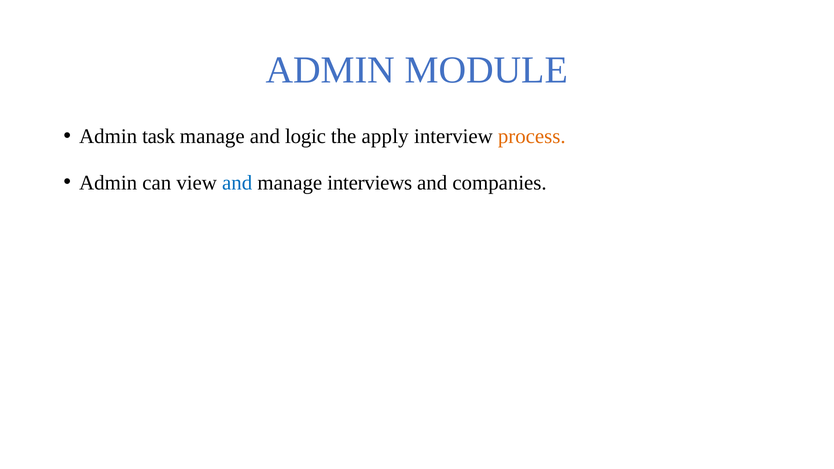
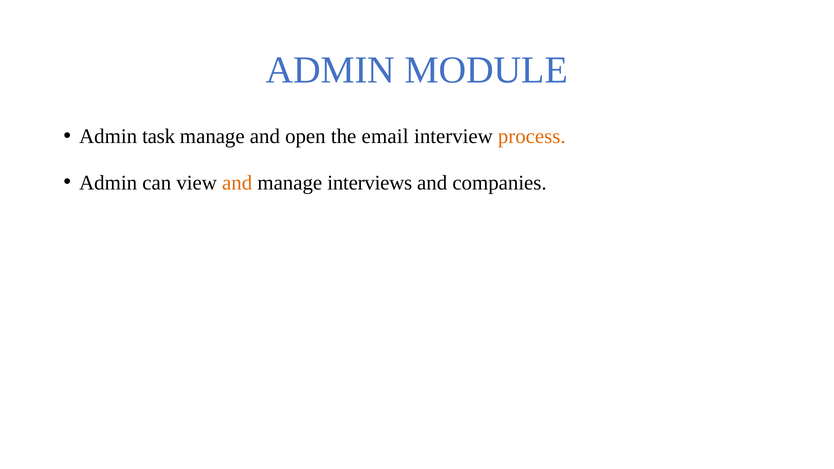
logic: logic -> open
apply: apply -> email
and at (237, 183) colour: blue -> orange
